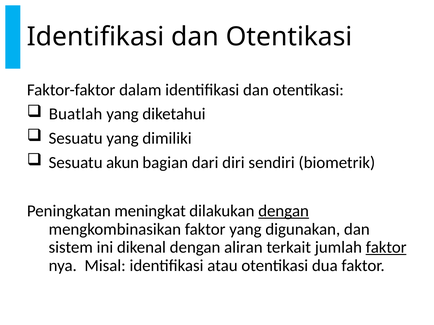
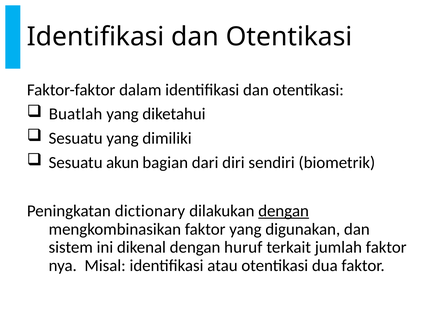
meningkat: meningkat -> dictionary
aliran: aliran -> huruf
faktor at (386, 248) underline: present -> none
